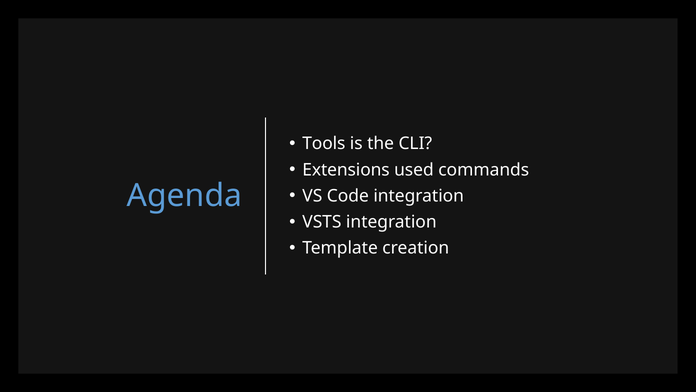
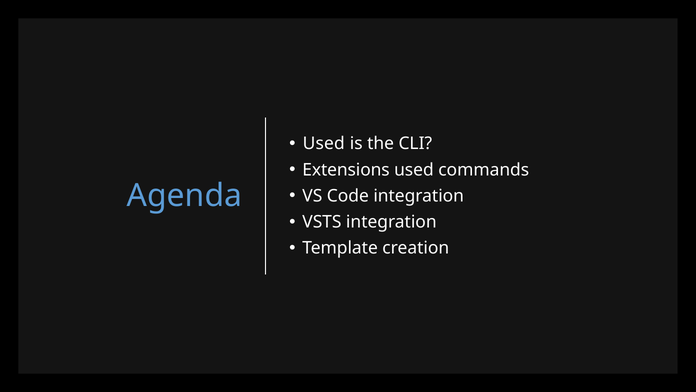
Tools at (324, 144): Tools -> Used
